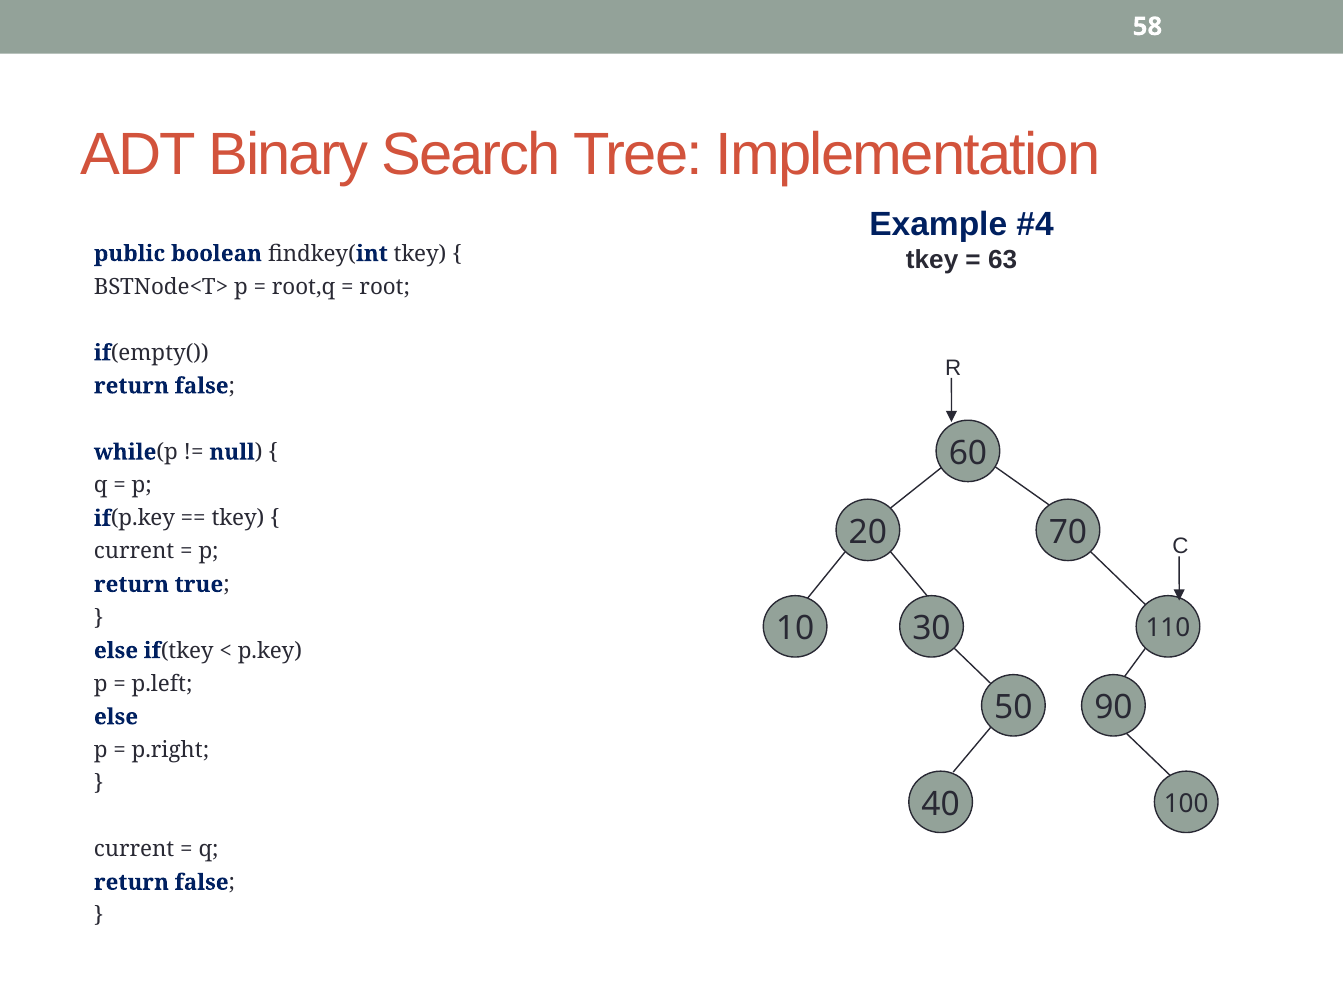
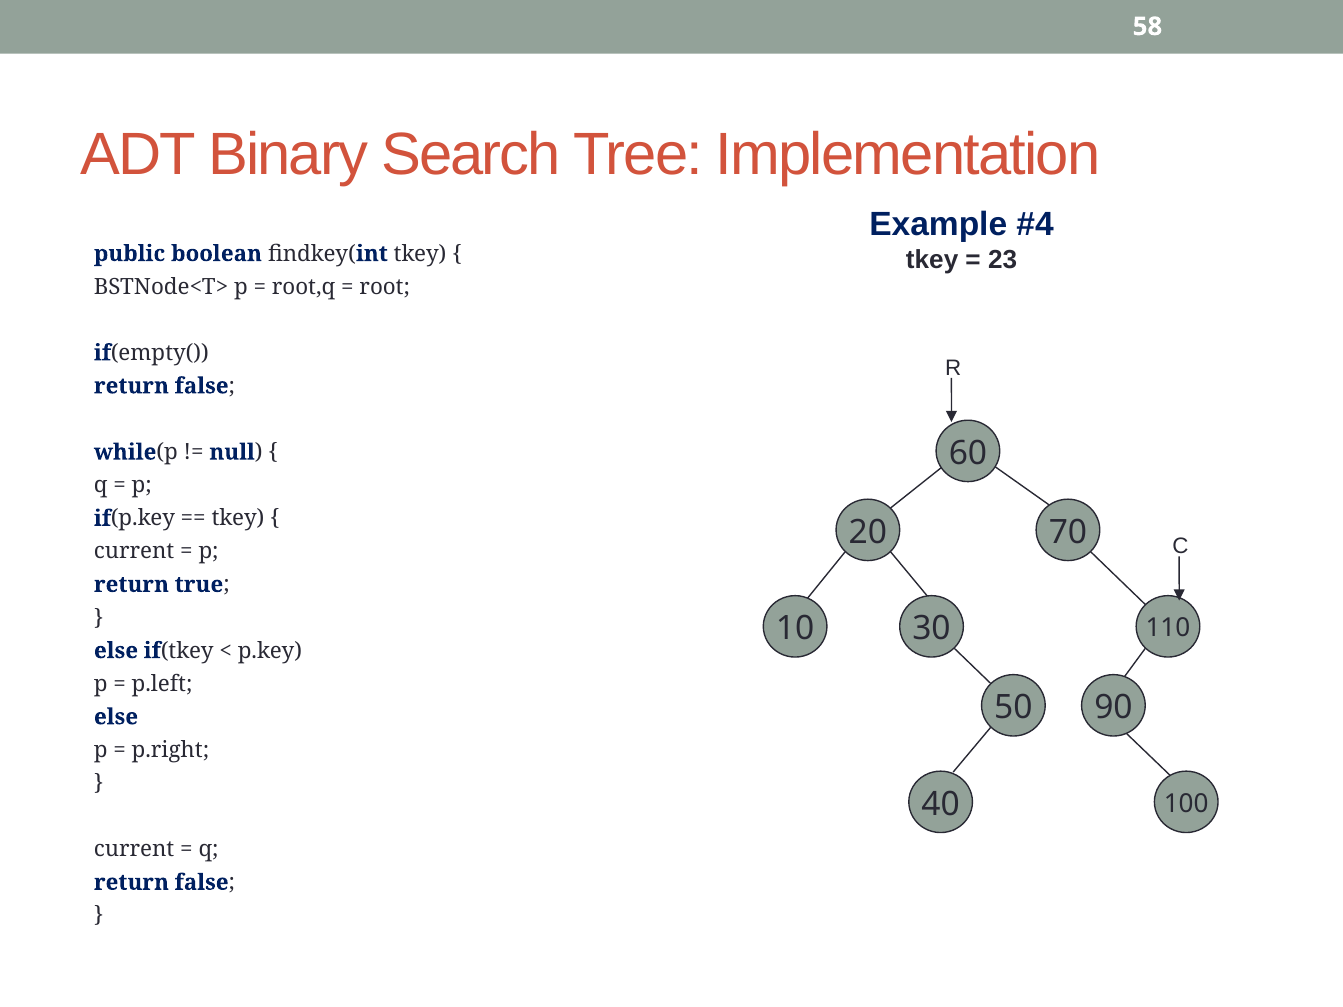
63: 63 -> 23
